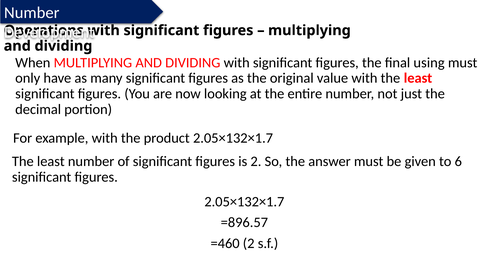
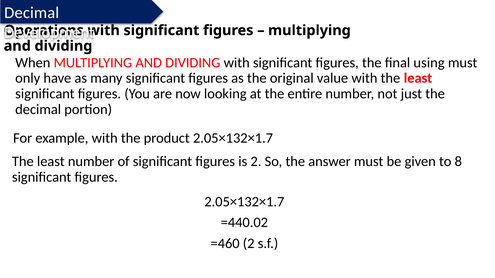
Number at (32, 13): Number -> Decimal
6: 6 -> 8
=896.57: =896.57 -> =440.02
